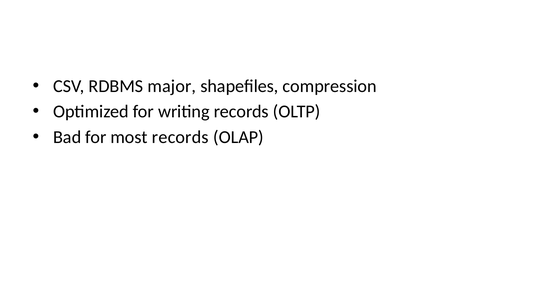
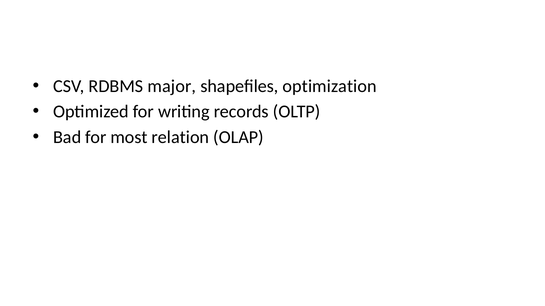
compression: compression -> optimization
most records: records -> relation
